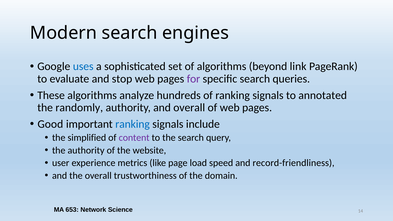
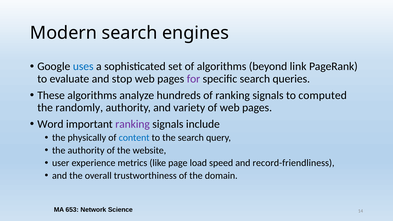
annotated: annotated -> computed
and overall: overall -> variety
Good: Good -> Word
ranking at (133, 124) colour: blue -> purple
simplified: simplified -> physically
content colour: purple -> blue
